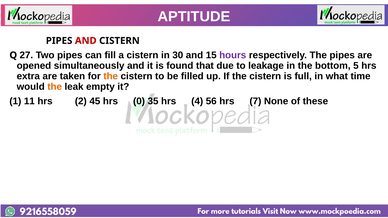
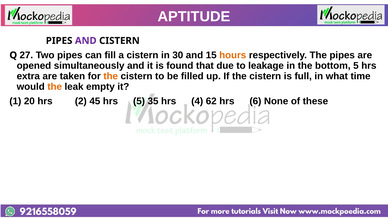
AND at (86, 41) colour: red -> purple
hours colour: purple -> orange
11: 11 -> 20
hrs 0: 0 -> 5
56: 56 -> 62
7: 7 -> 6
